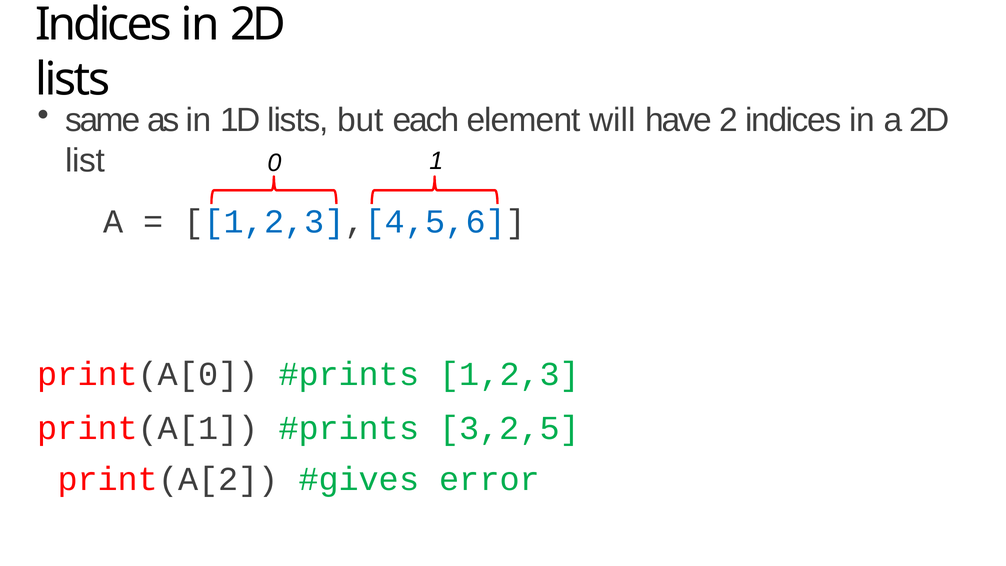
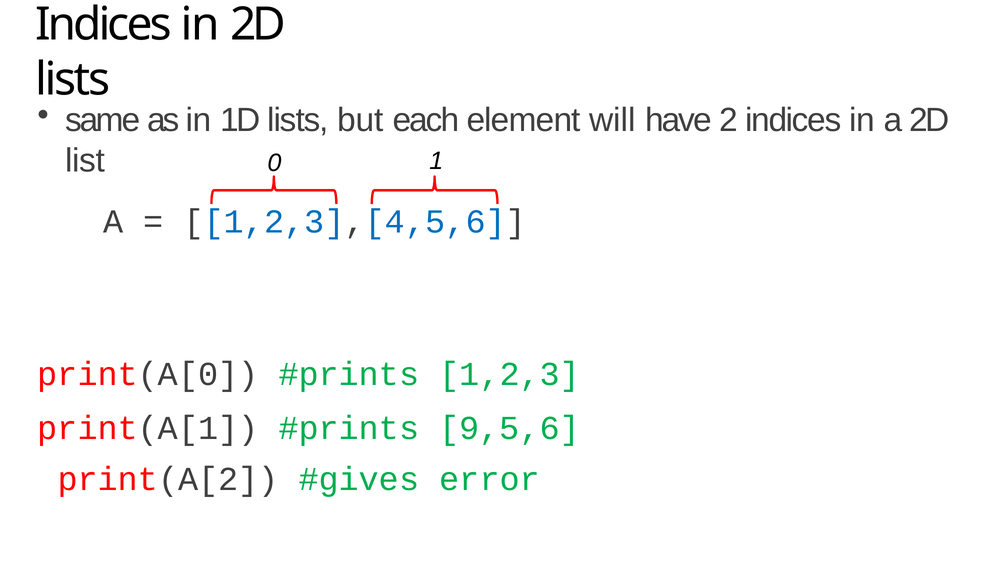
3,2,5: 3,2,5 -> 9,5,6
